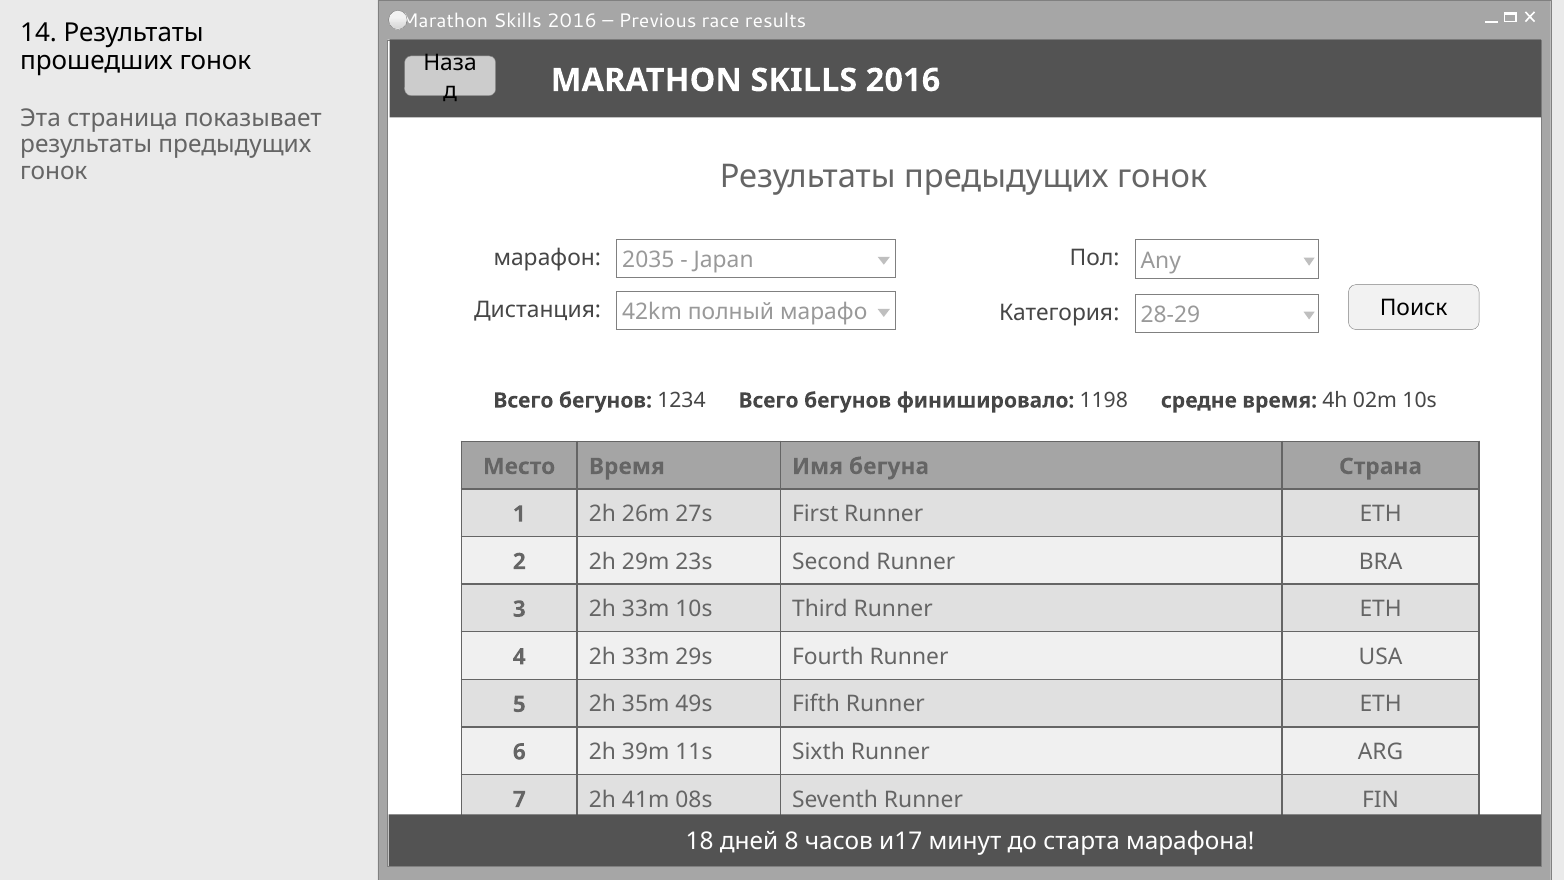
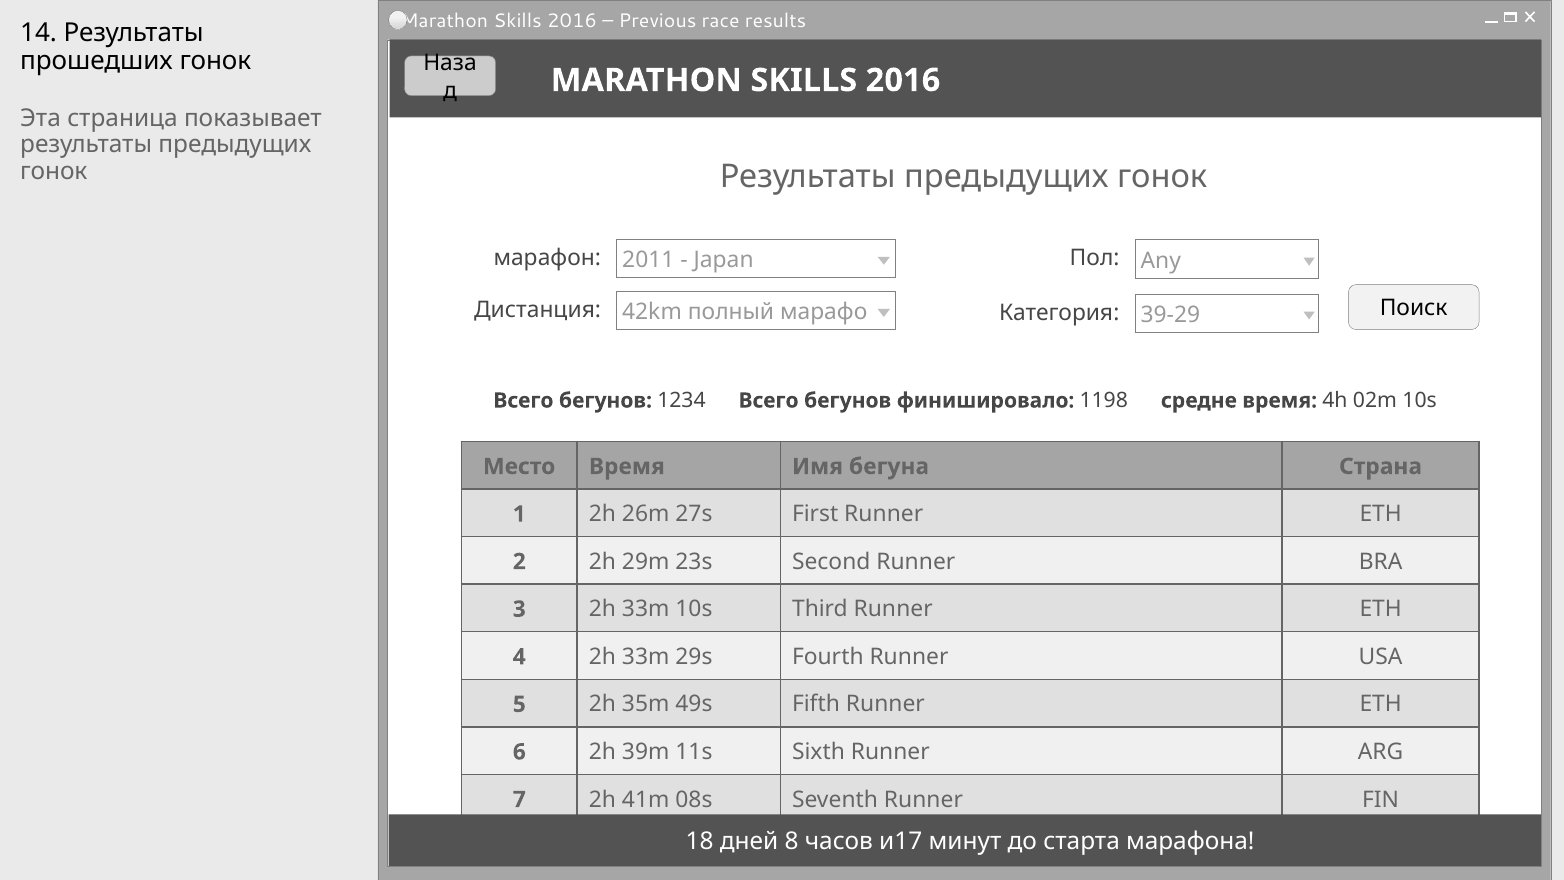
2035: 2035 -> 2011
28-29: 28-29 -> 39-29
